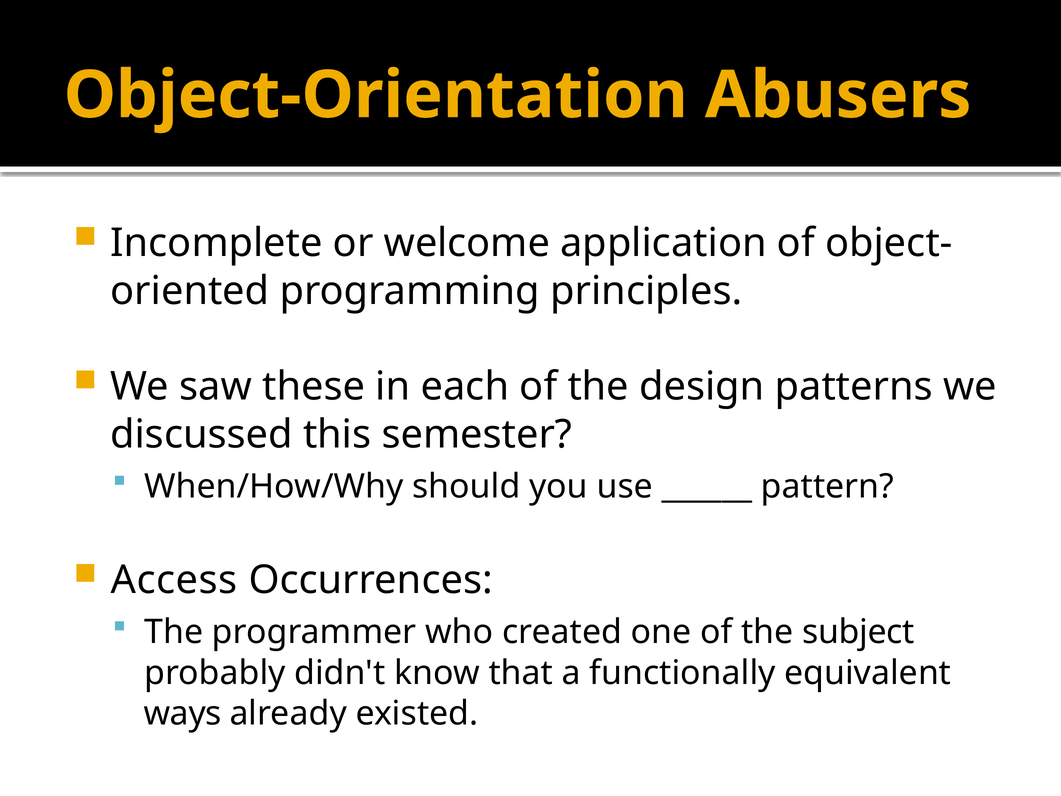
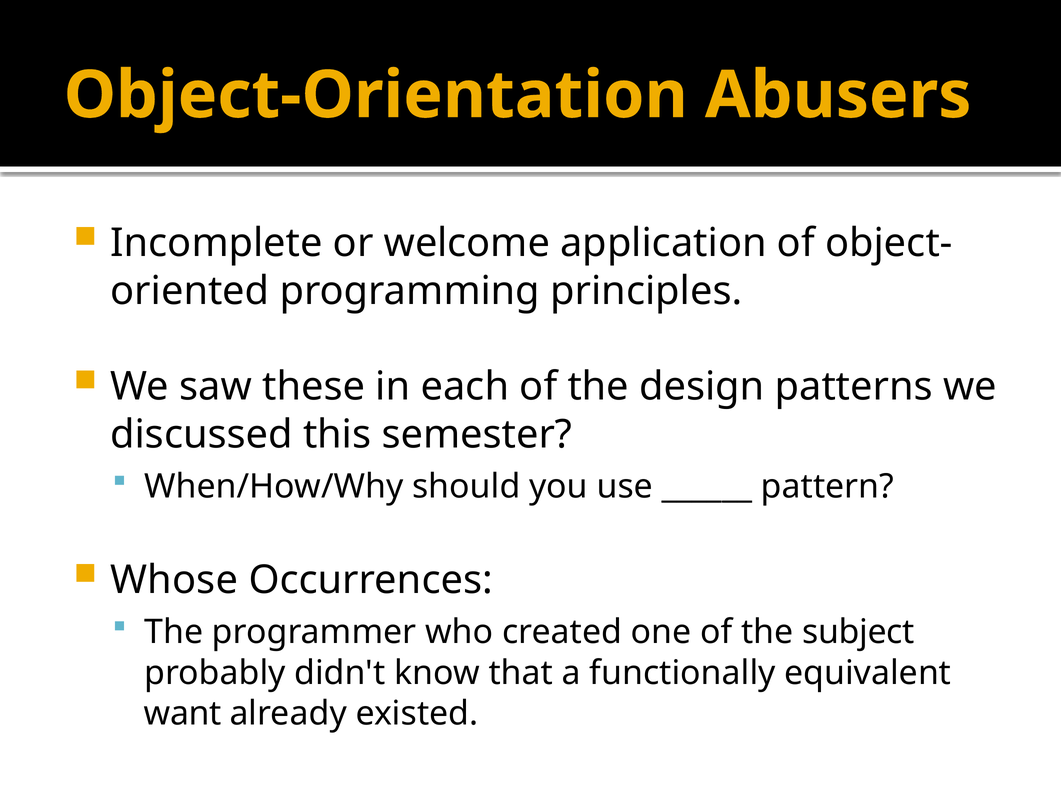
Access: Access -> Whose
ways: ways -> want
